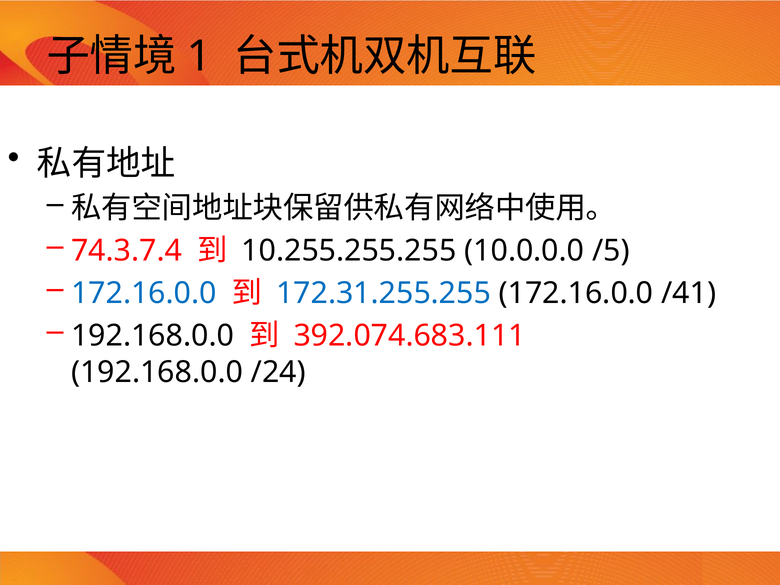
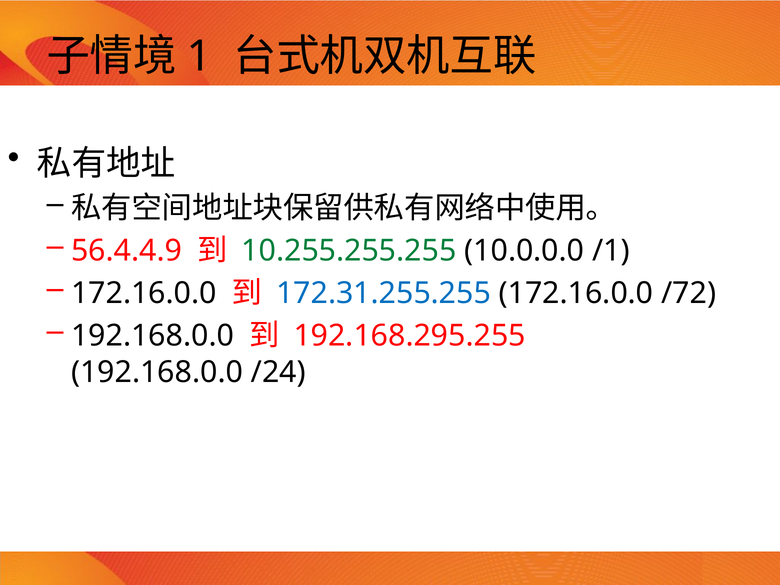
74.3.7.4: 74.3.7.4 -> 56.4.4.9
10.255.255.255 colour: black -> green
/5: /5 -> /1
172.16.0.0 at (144, 293) colour: blue -> black
/41: /41 -> /72
392.074.683.111: 392.074.683.111 -> 192.168.295.255
